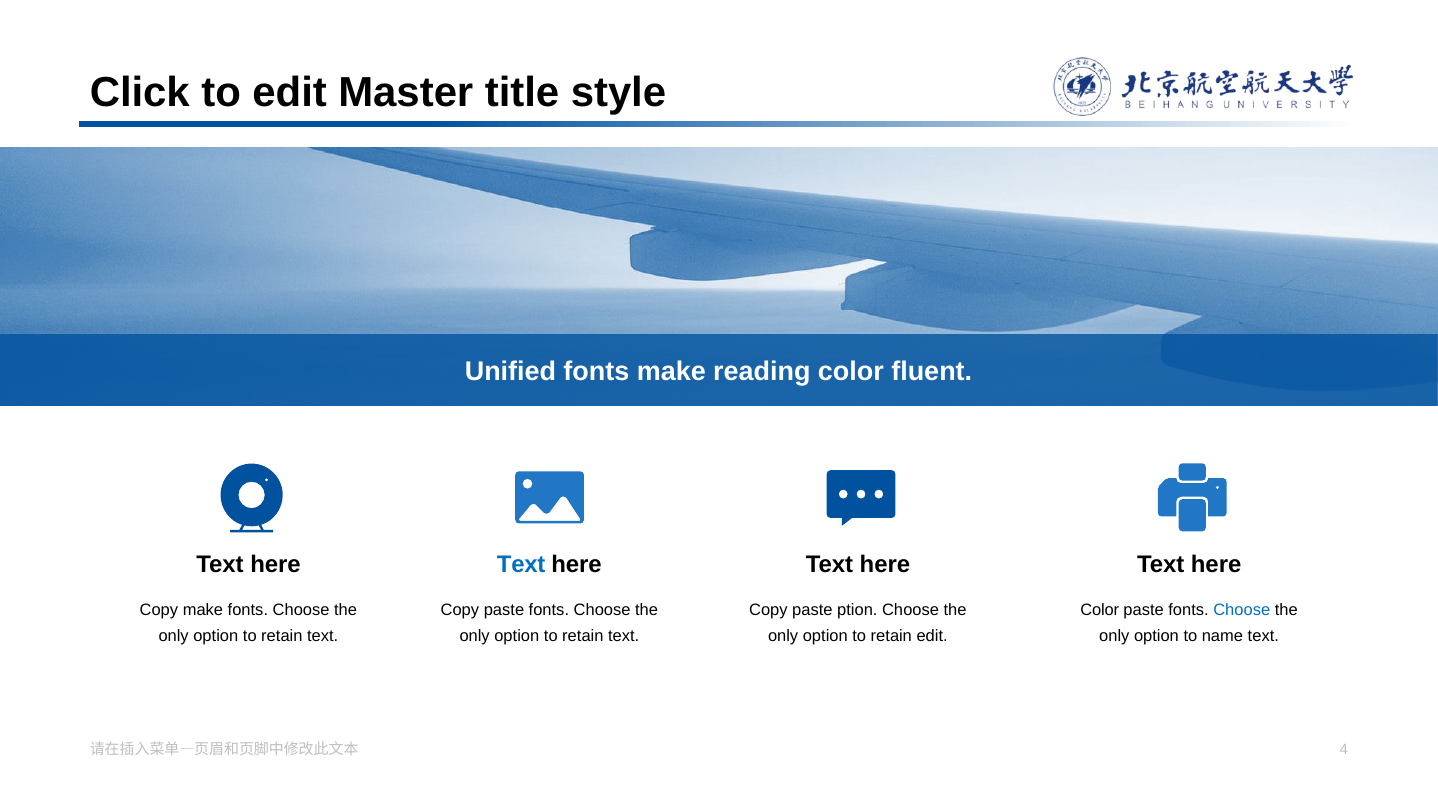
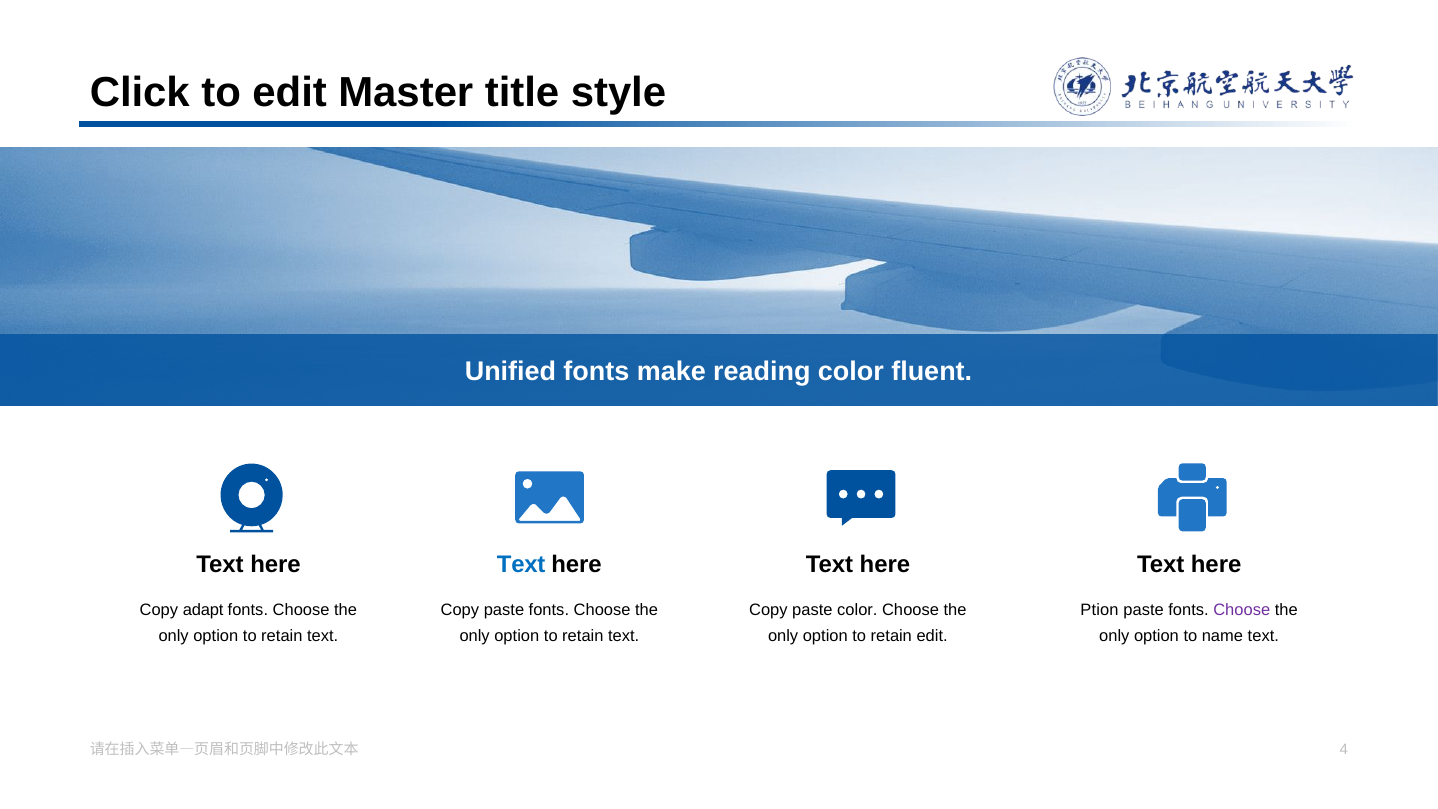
Copy make: make -> adapt
paste ption: ption -> color
Color at (1100, 610): Color -> Ption
Choose at (1242, 610) colour: blue -> purple
